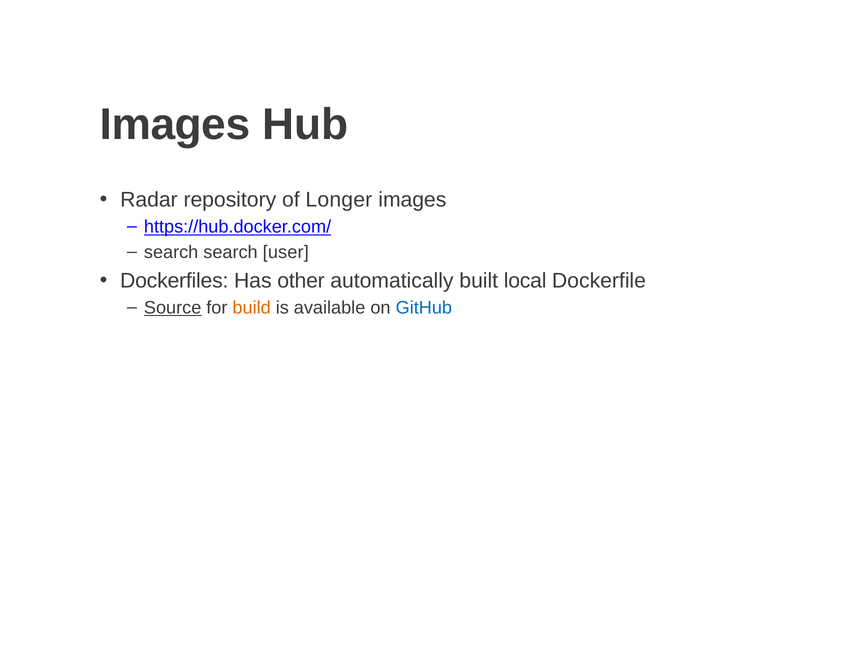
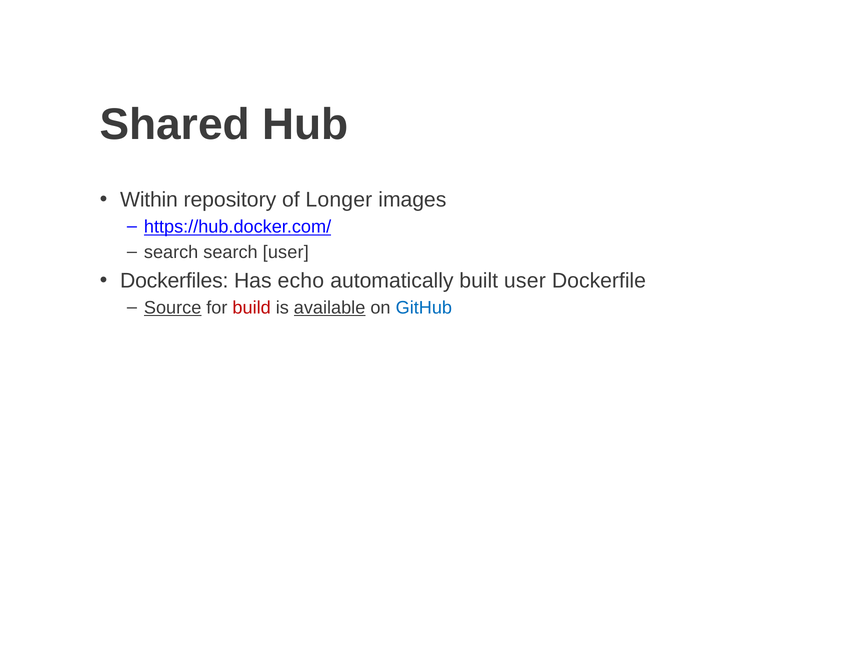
Images at (175, 124): Images -> Shared
Radar: Radar -> Within
other: other -> echo
built local: local -> user
build colour: orange -> red
available underline: none -> present
